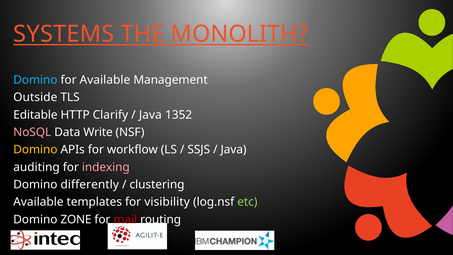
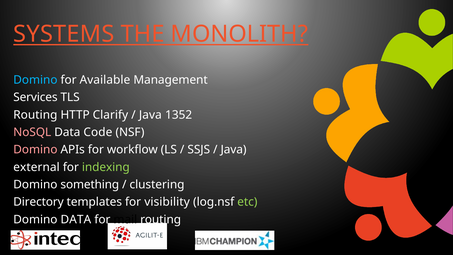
Outside: Outside -> Services
Editable at (35, 115): Editable -> Routing
Write: Write -> Code
Domino at (35, 150) colour: yellow -> pink
auditing: auditing -> external
indexing colour: pink -> light green
differently: differently -> something
Available at (38, 202): Available -> Directory
Domino ZONE: ZONE -> DATA
mail colour: red -> black
